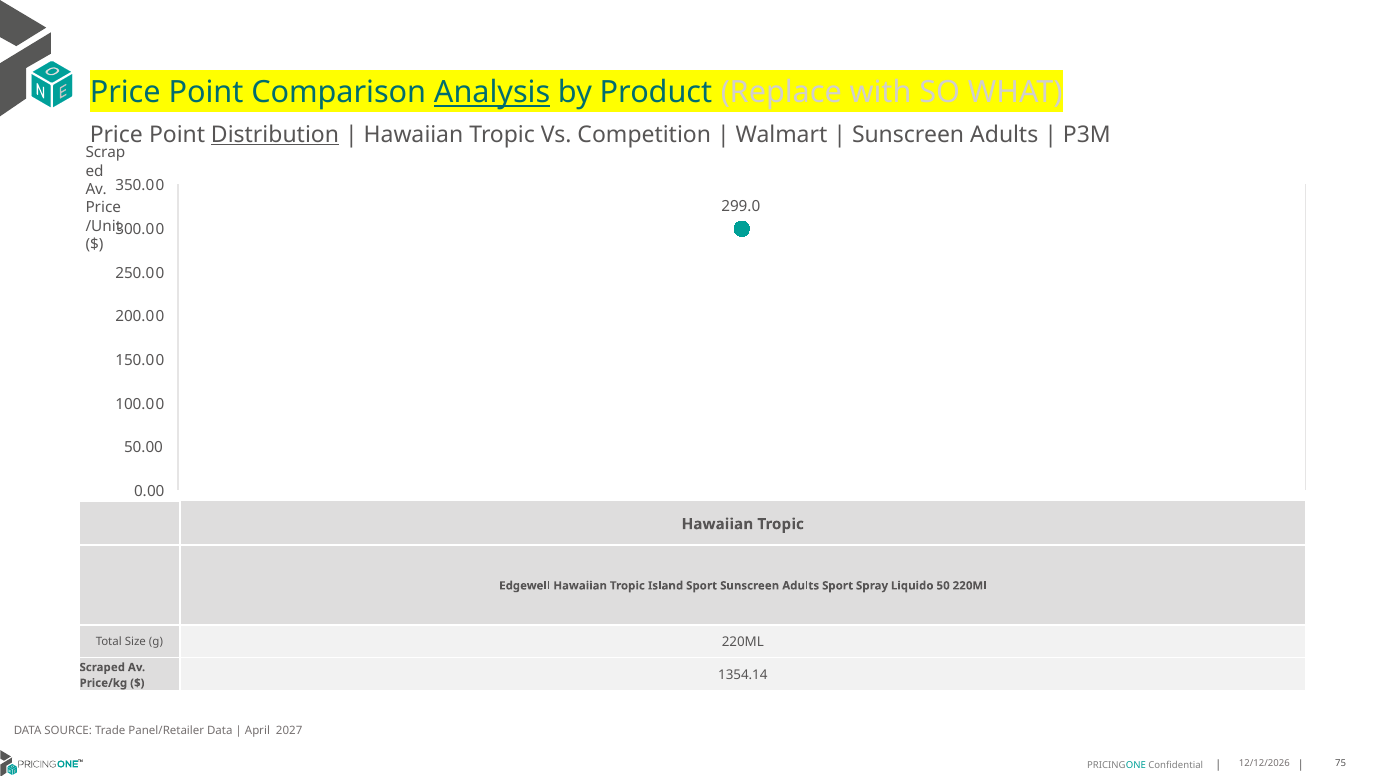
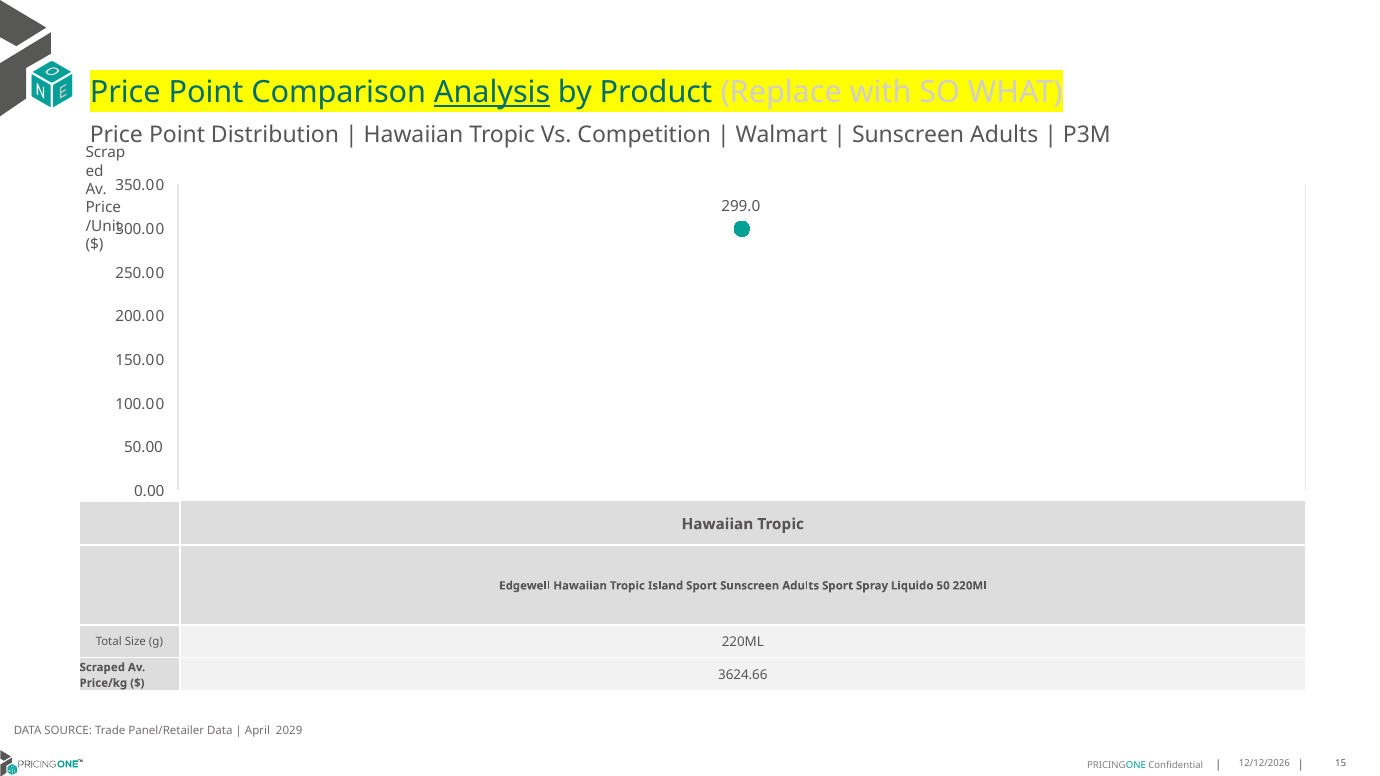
Distribution underline: present -> none
1354.14: 1354.14 -> 3624.66
2027: 2027 -> 2029
75: 75 -> 15
